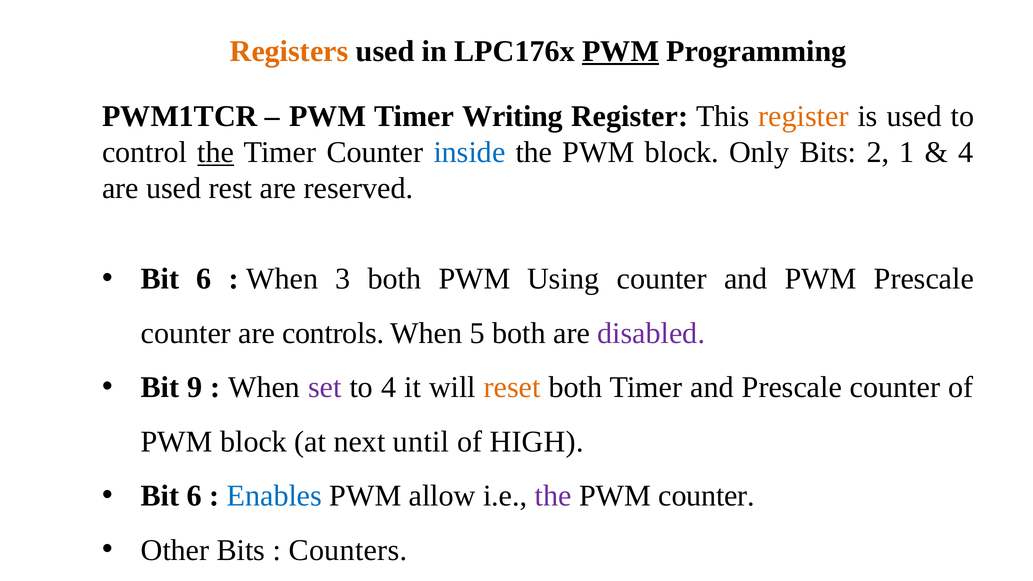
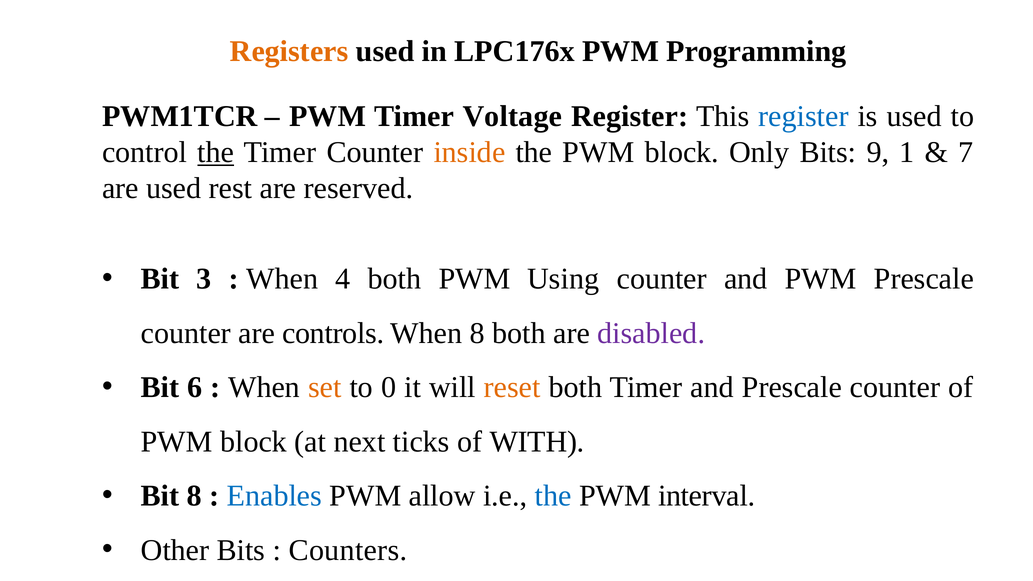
PWM at (621, 51) underline: present -> none
Writing: Writing -> Voltage
register at (804, 116) colour: orange -> blue
inside colour: blue -> orange
2: 2 -> 9
4 at (966, 152): 4 -> 7
6 at (204, 279): 6 -> 3
3: 3 -> 4
When 5: 5 -> 8
9: 9 -> 6
set colour: purple -> orange
to 4: 4 -> 0
until: until -> ticks
HIGH: HIGH -> WITH
6 at (194, 496): 6 -> 8
the at (553, 496) colour: purple -> blue
PWM counter: counter -> interval
